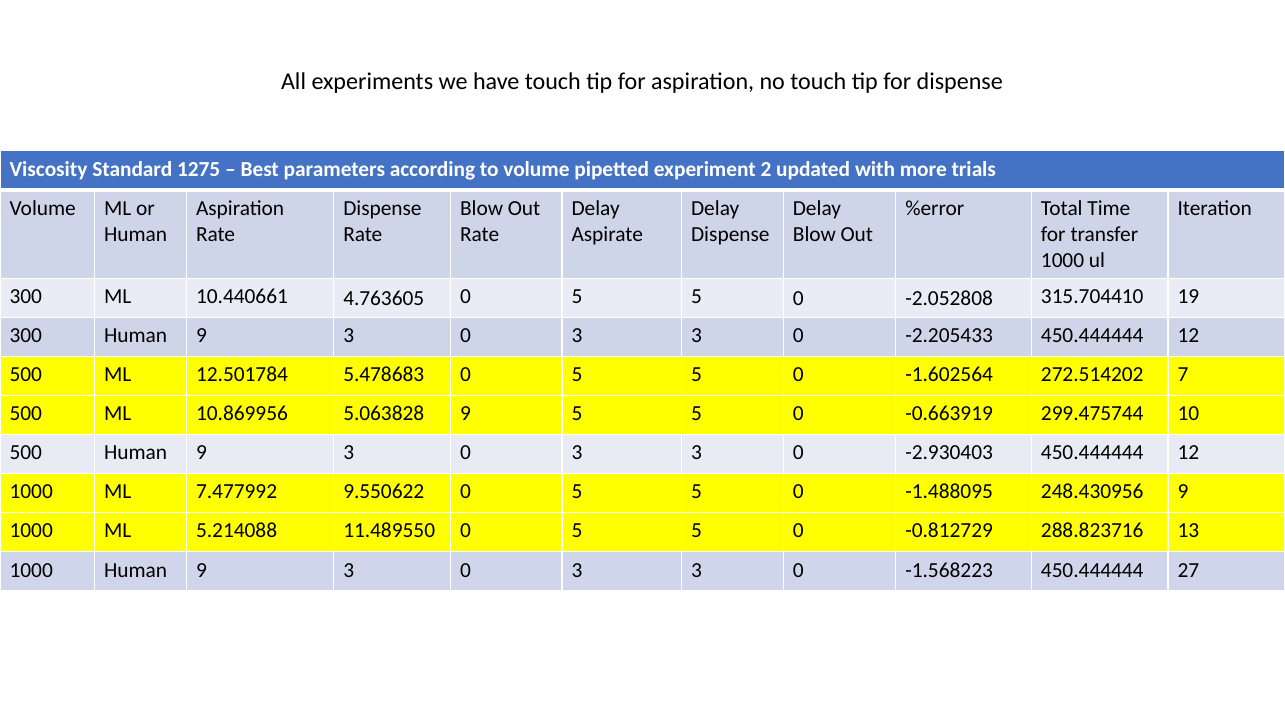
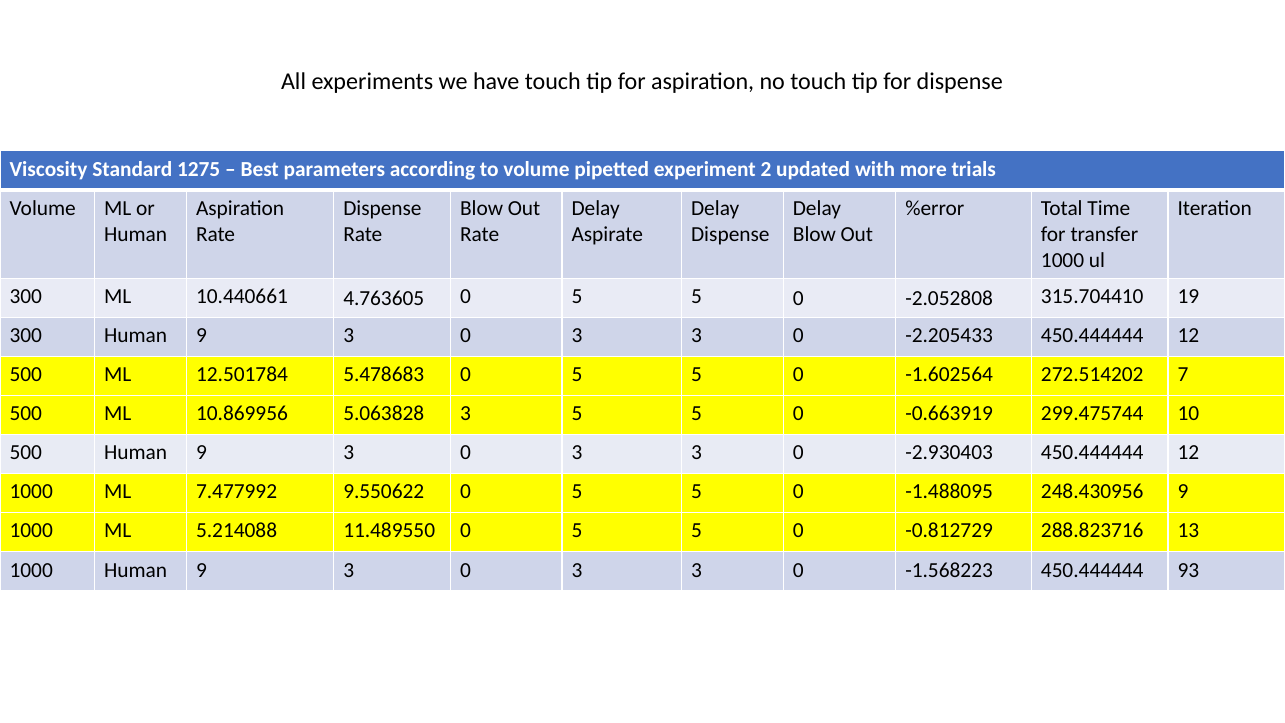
5.063828 9: 9 -> 3
27: 27 -> 93
